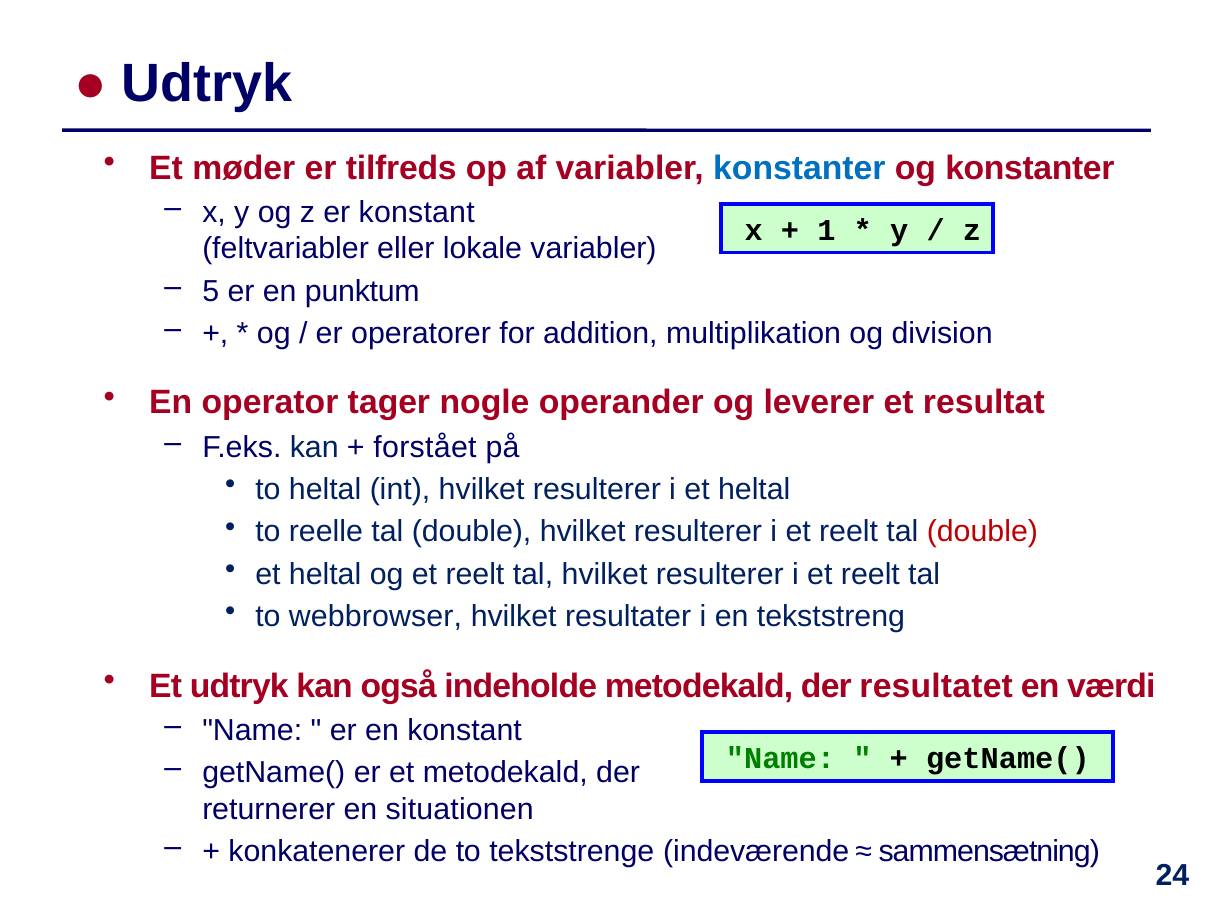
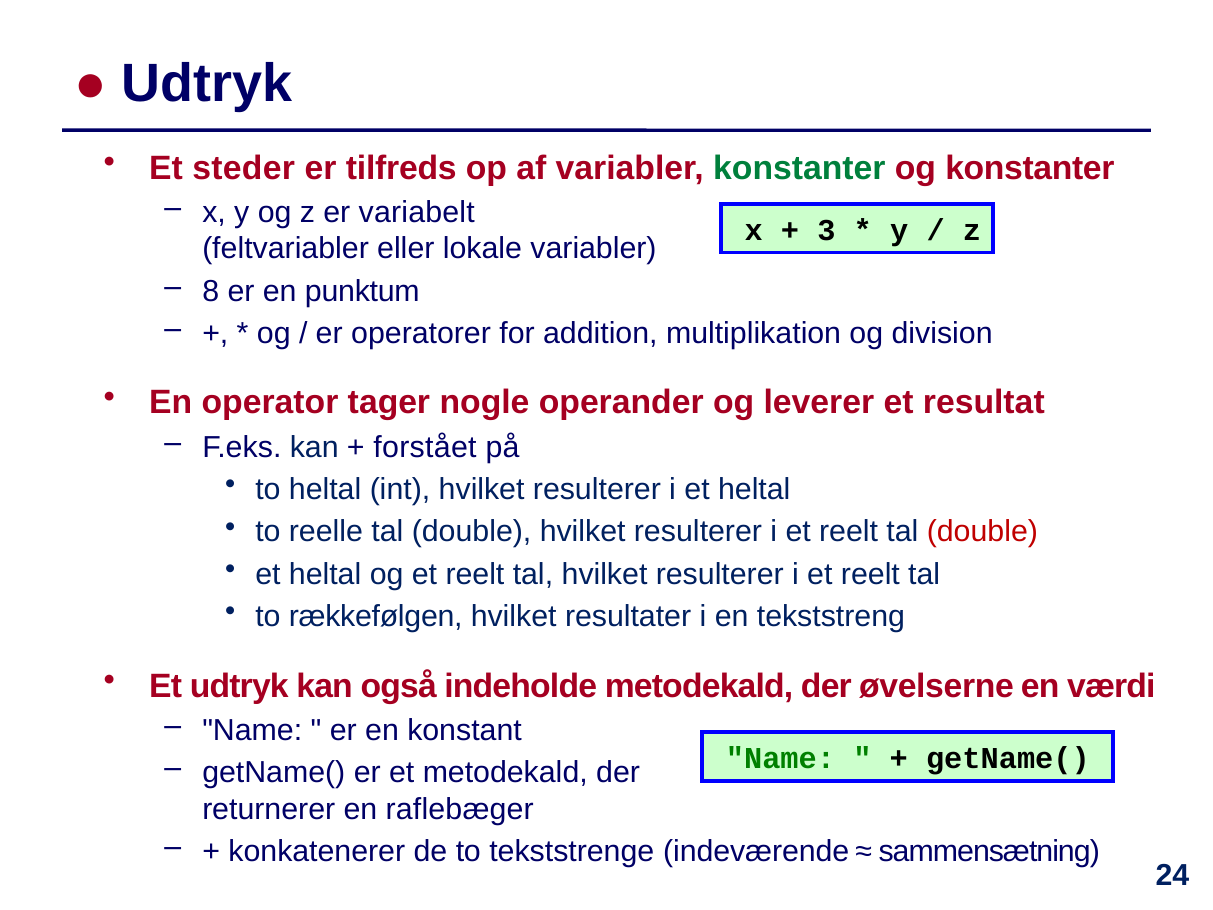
møder: møder -> steder
konstanter at (799, 168) colour: blue -> green
er konstant: konstant -> variabelt
1: 1 -> 3
5: 5 -> 8
webbrowser: webbrowser -> rækkefølgen
resultatet: resultatet -> øvelserne
situationen: situationen -> raflebæger
